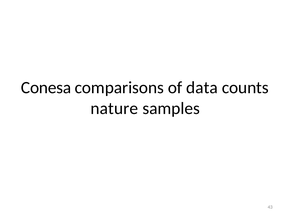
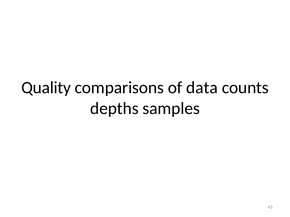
Conesa: Conesa -> Quality
nature: nature -> depths
